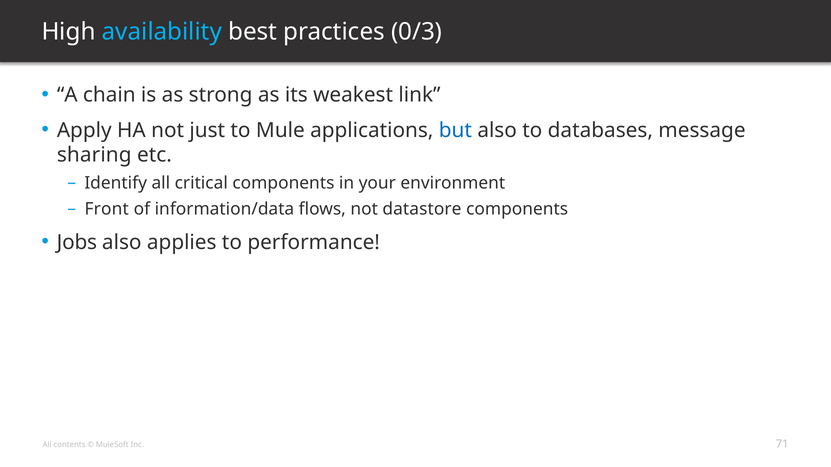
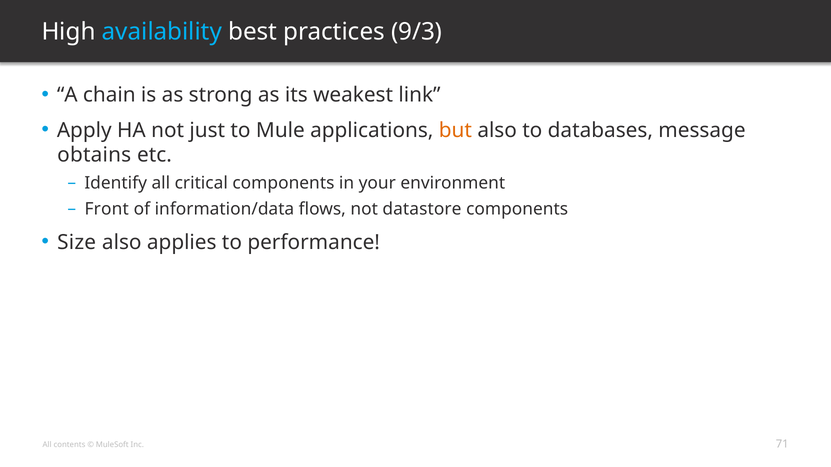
0/3: 0/3 -> 9/3
but colour: blue -> orange
sharing: sharing -> obtains
Jobs: Jobs -> Size
